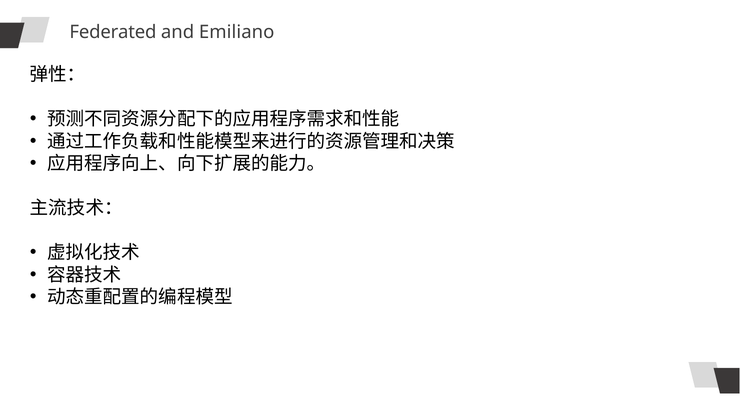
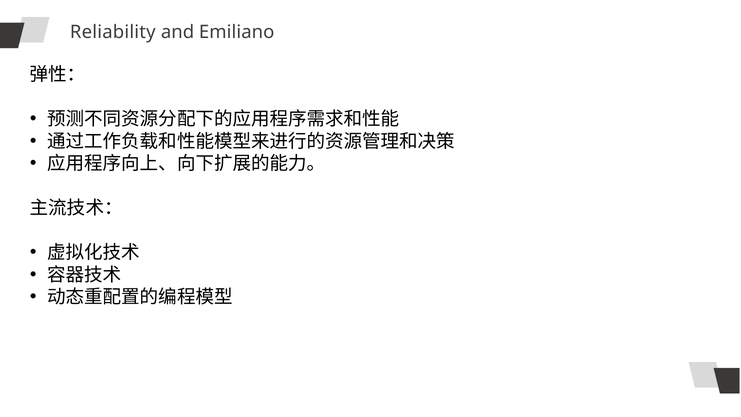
Federated: Federated -> Reliability
